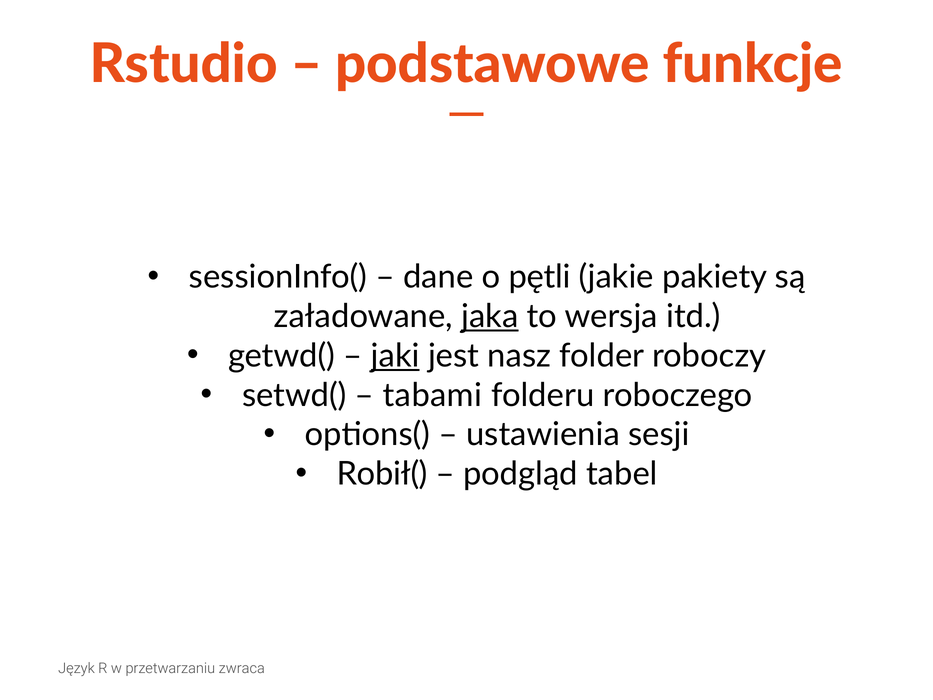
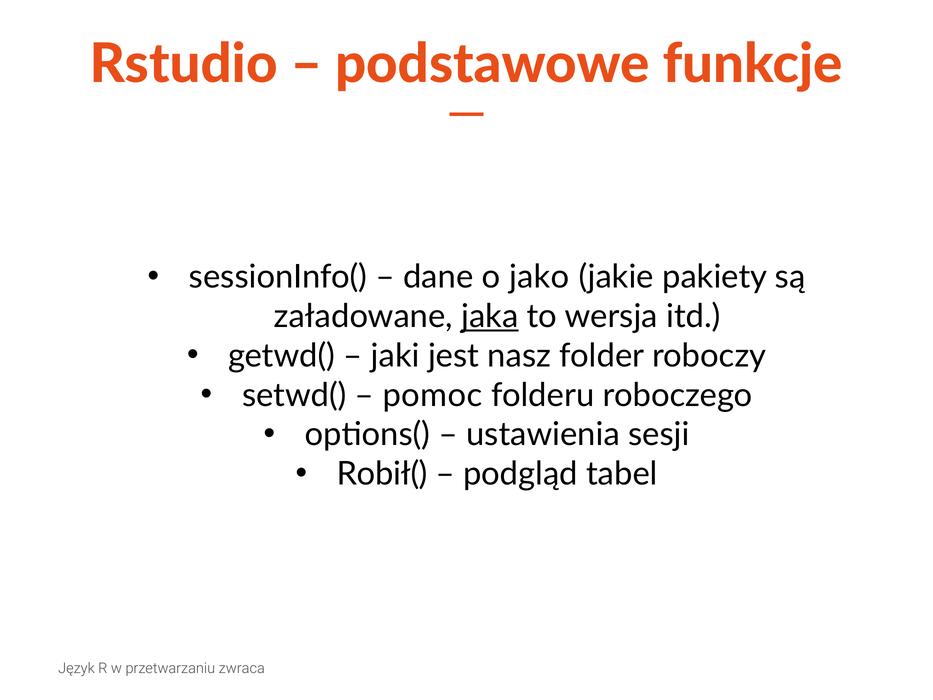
pętli: pętli -> jako
jaki underline: present -> none
tabami: tabami -> pomoc
